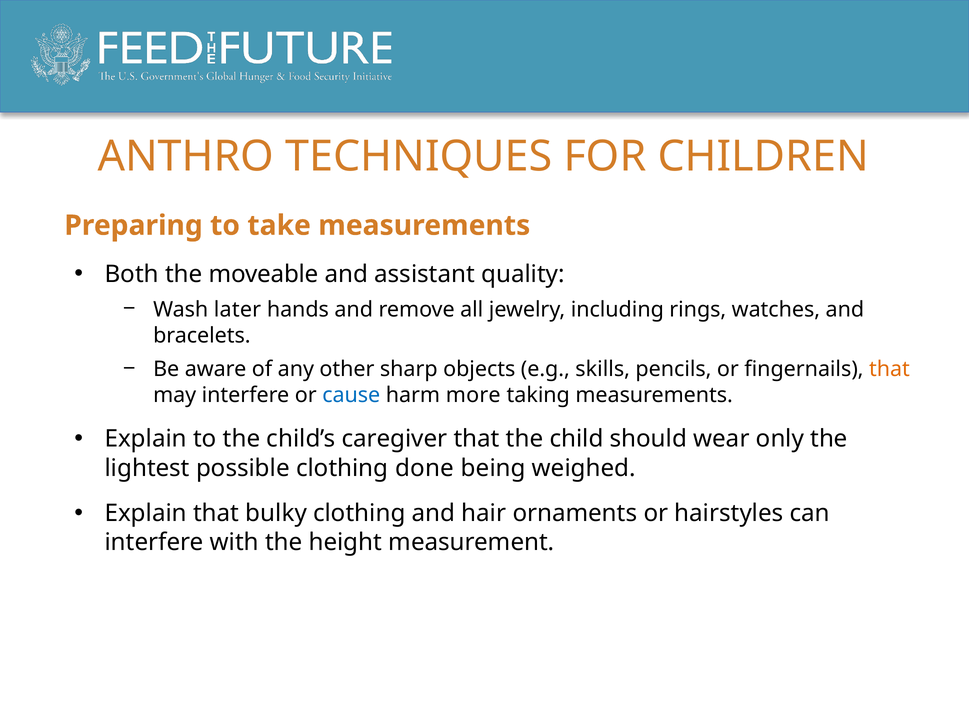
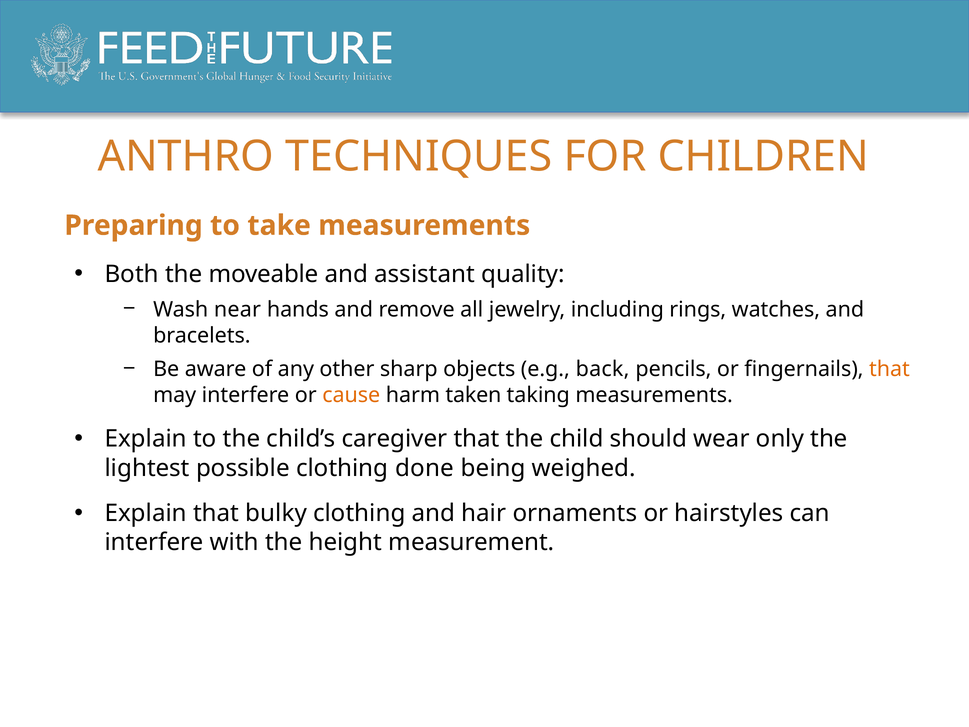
later: later -> near
skills: skills -> back
cause colour: blue -> orange
more: more -> taken
